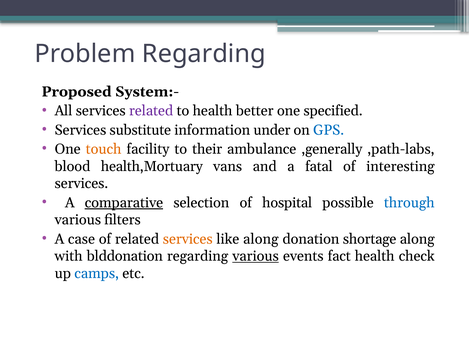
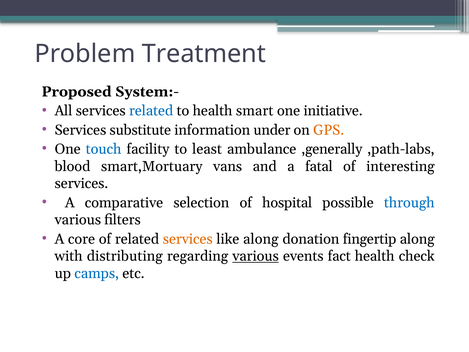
Problem Regarding: Regarding -> Treatment
related at (151, 111) colour: purple -> blue
better: better -> smart
specified: specified -> initiative
GPS colour: blue -> orange
touch colour: orange -> blue
their: their -> least
health,Mortuary: health,Mortuary -> smart,Mortuary
comparative underline: present -> none
case: case -> core
shortage: shortage -> fingertip
blddonation: blddonation -> distributing
